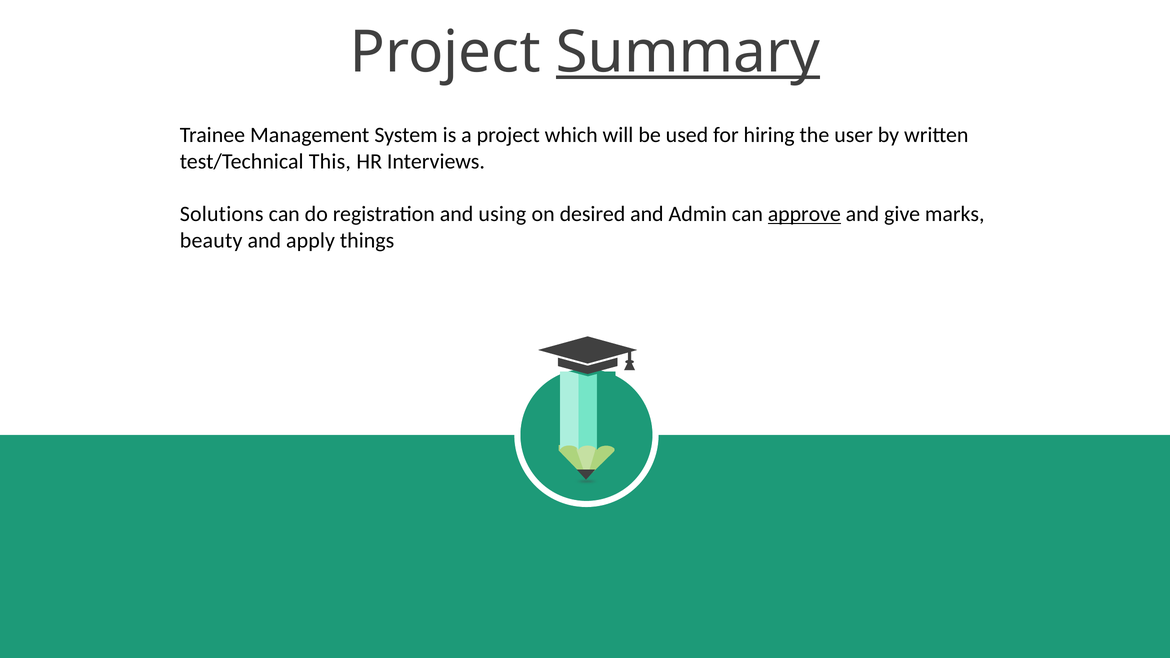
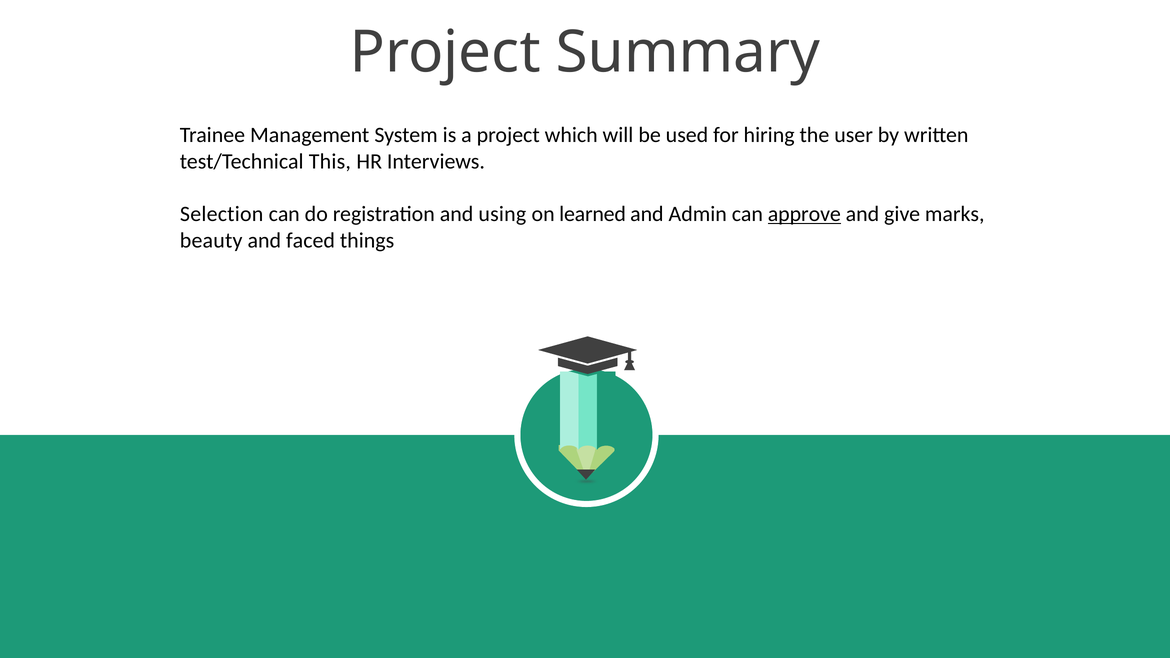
Summary underline: present -> none
Solutions: Solutions -> Selection
desired: desired -> learned
apply: apply -> faced
